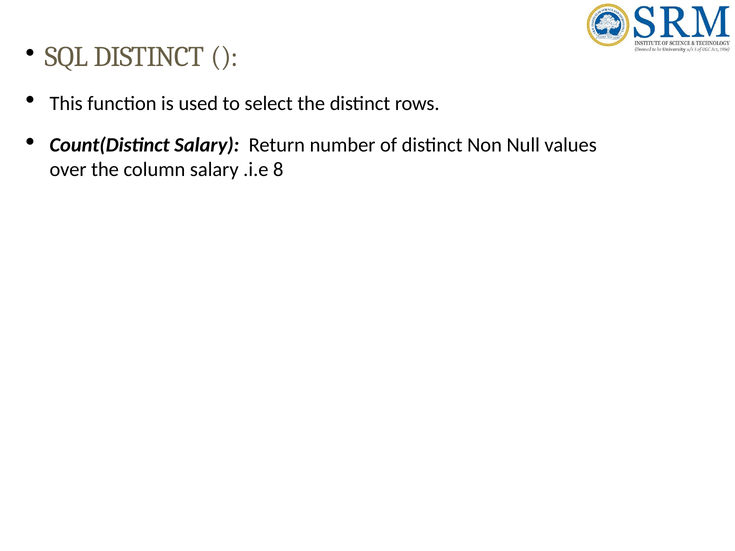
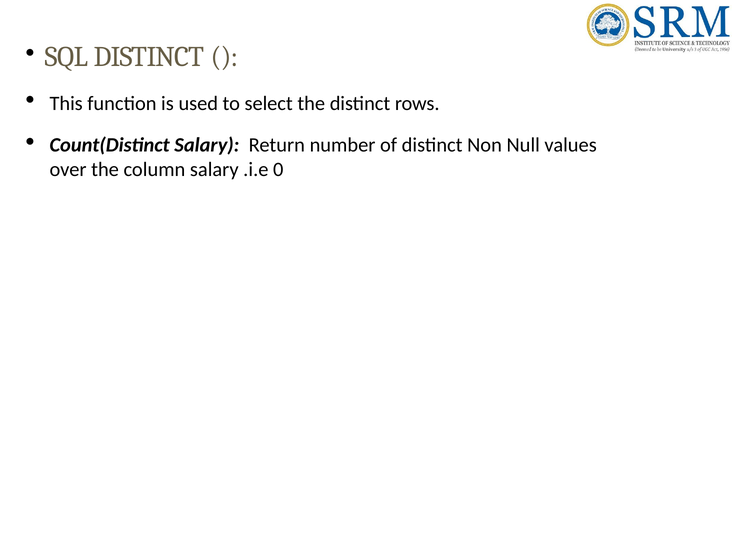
8: 8 -> 0
